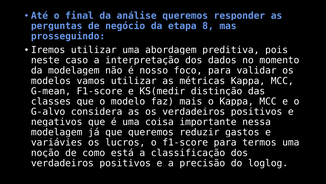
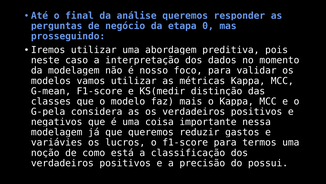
8: 8 -> 0
G-alvo: G-alvo -> G-pela
loglog: loglog -> possui
